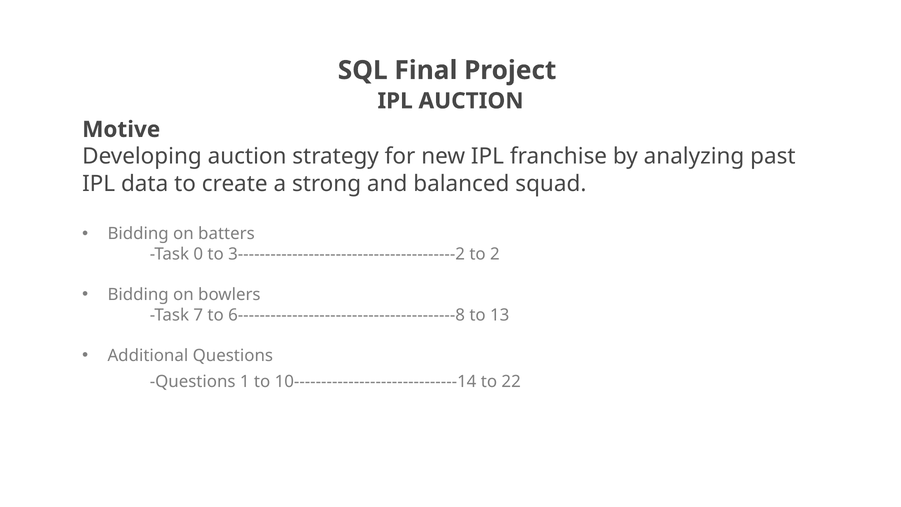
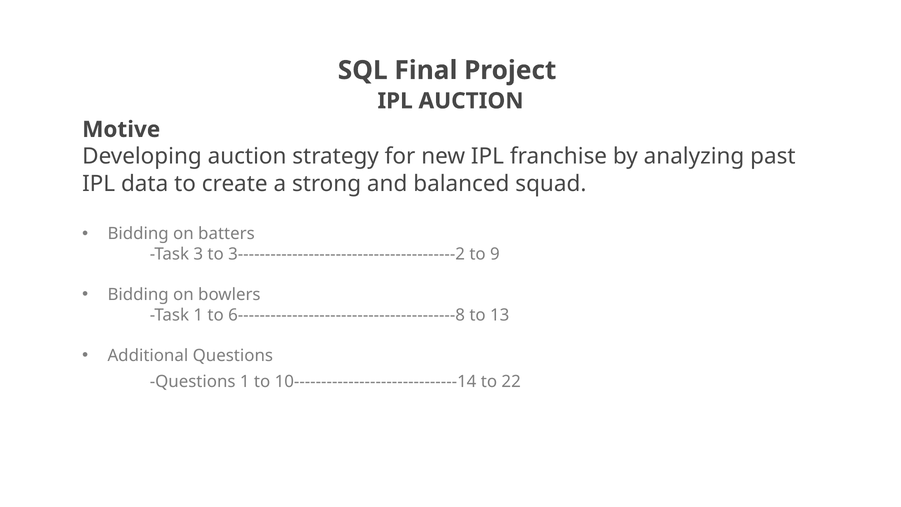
0: 0 -> 3
2: 2 -> 9
Task 7: 7 -> 1
